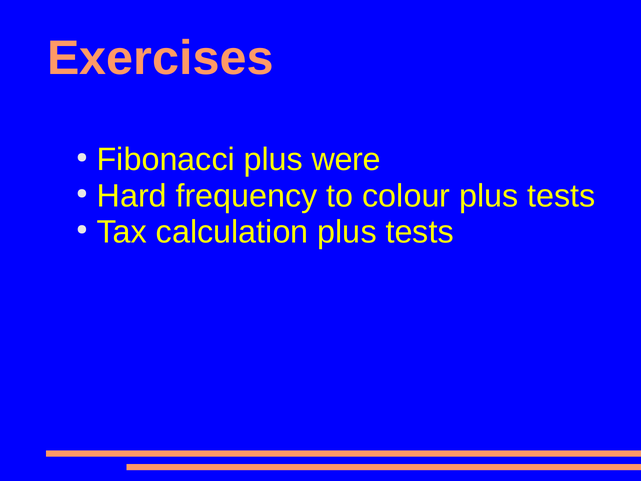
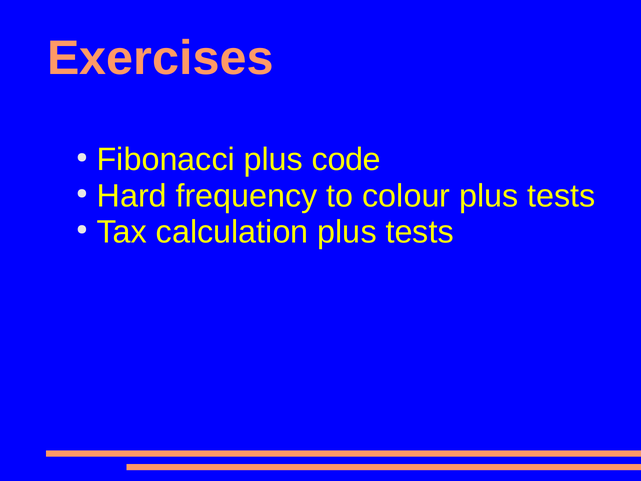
were: were -> code
